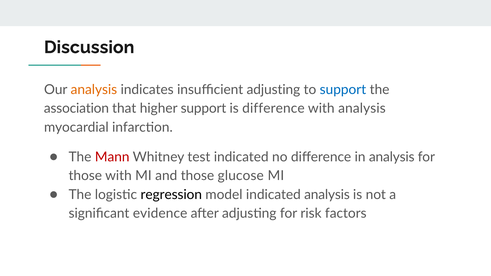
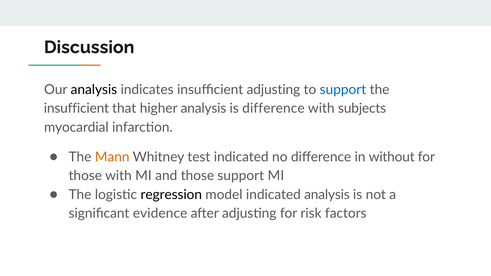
analysis at (94, 90) colour: orange -> black
association at (76, 109): association -> insufficient
higher support: support -> analysis
with analysis: analysis -> subjects
Mann colour: red -> orange
in analysis: analysis -> without
those glucose: glucose -> support
